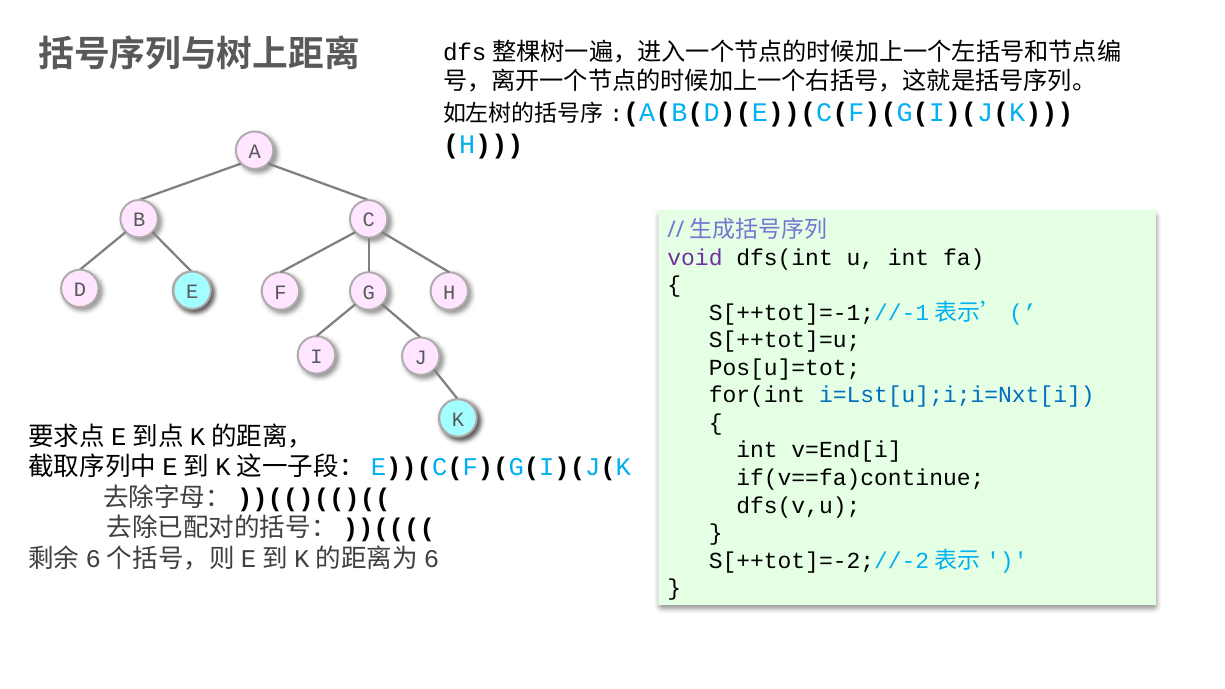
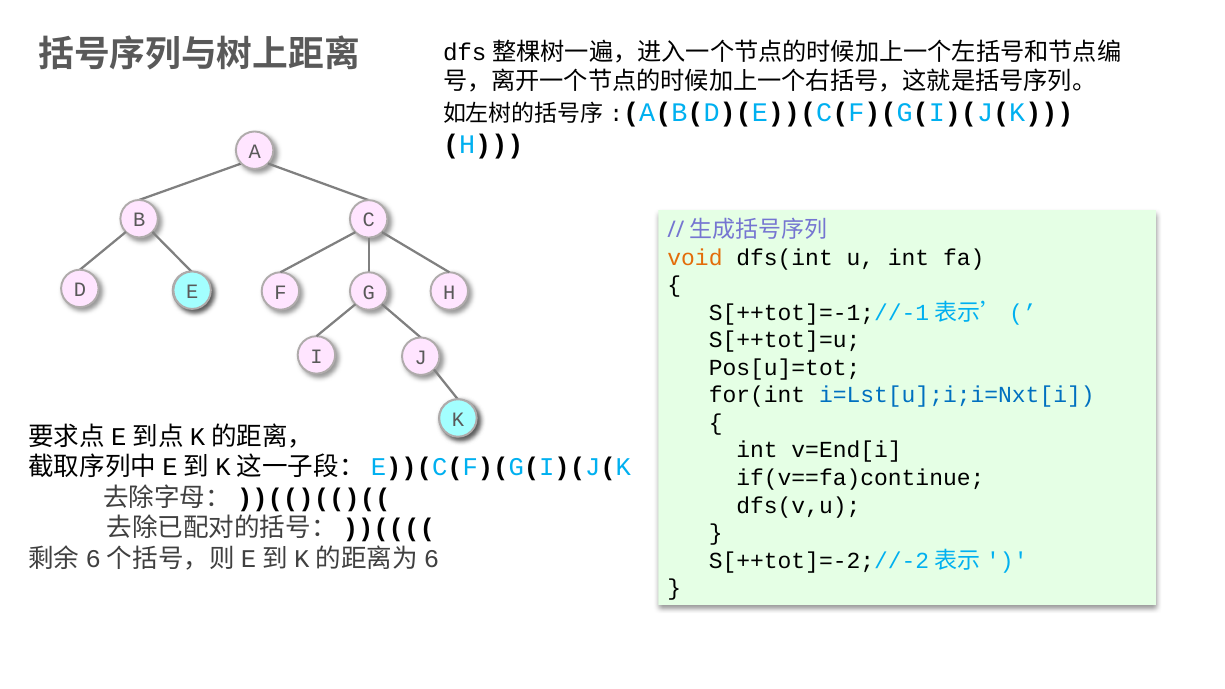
void colour: purple -> orange
